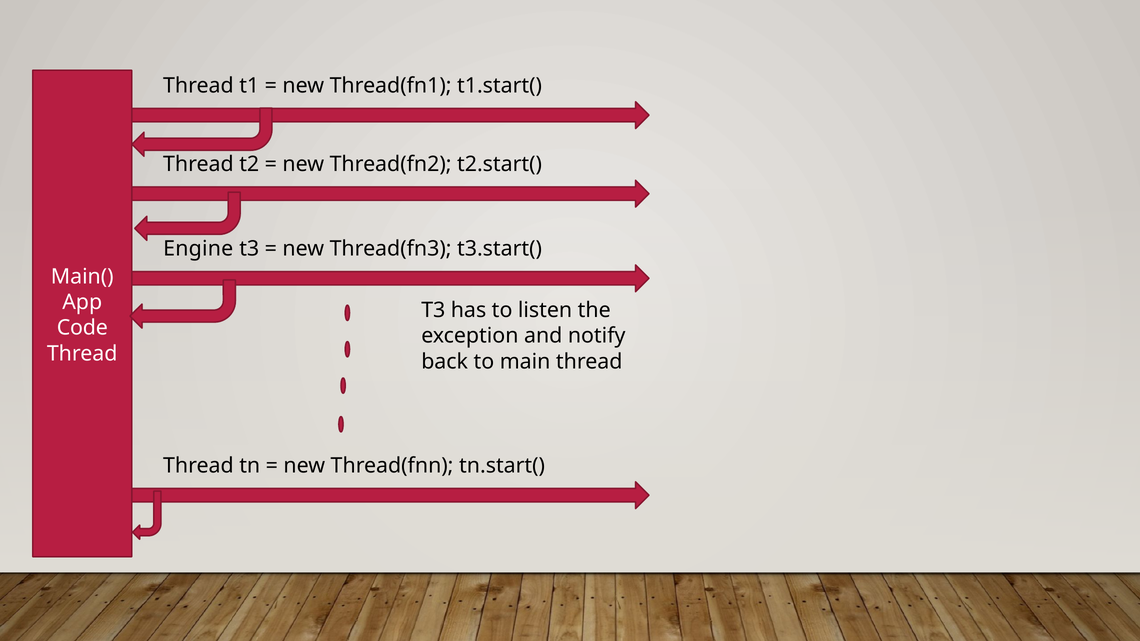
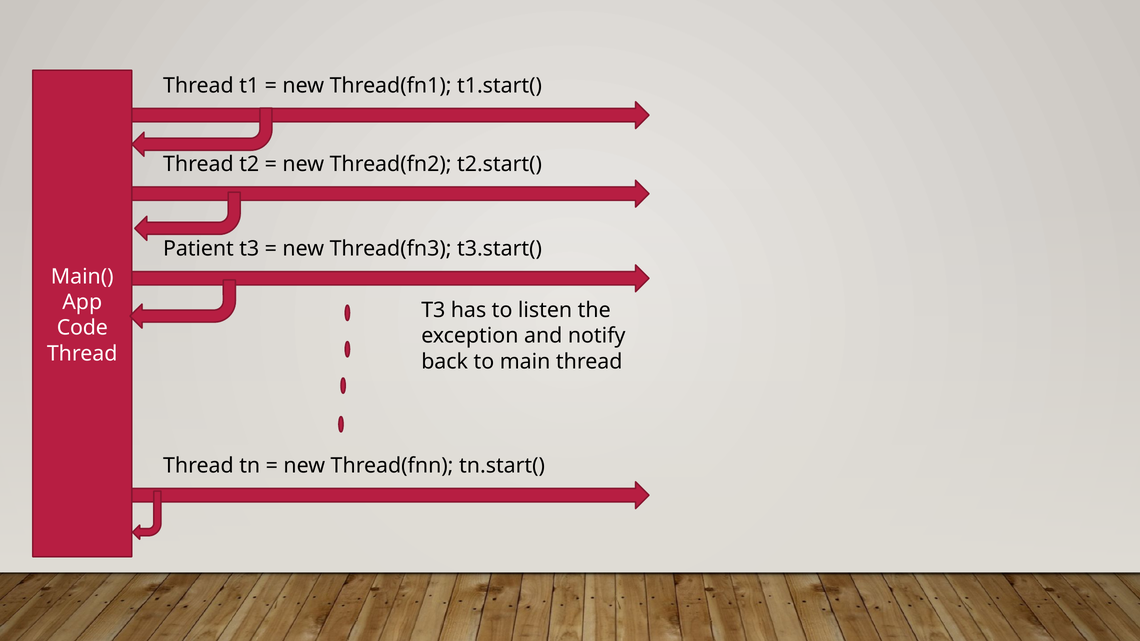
Engine: Engine -> Patient
